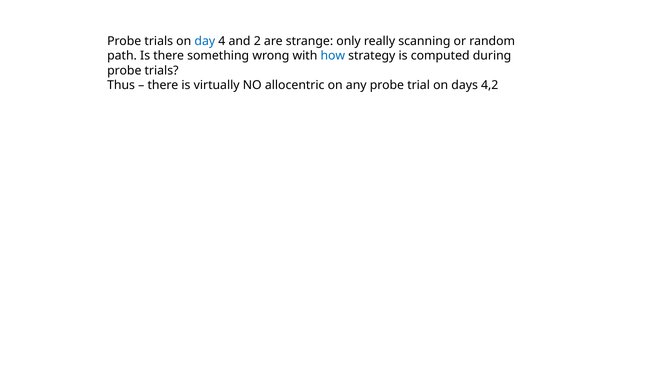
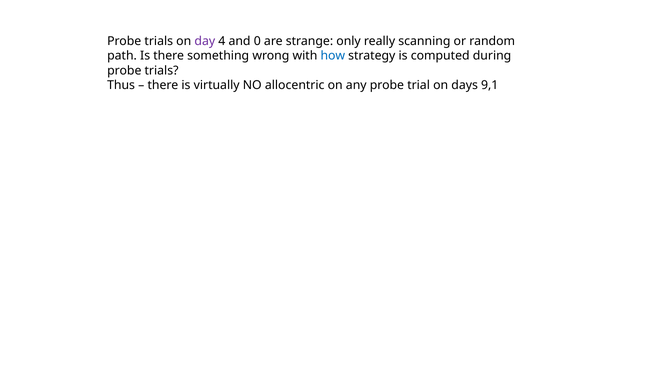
day colour: blue -> purple
2: 2 -> 0
4,2: 4,2 -> 9,1
